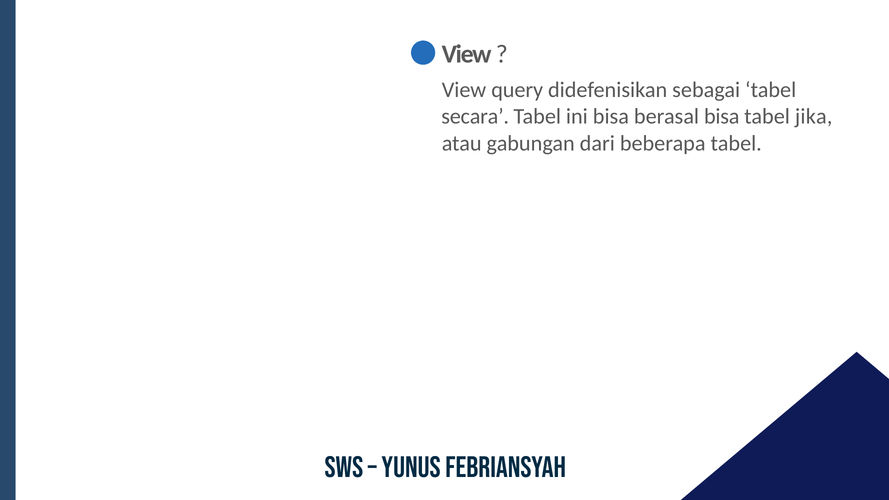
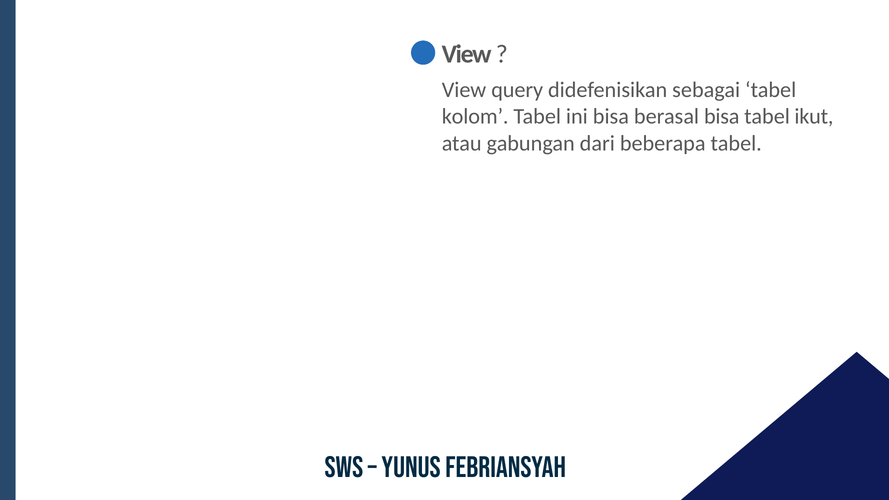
secara: secara -> kolom
jika: jika -> ikut
